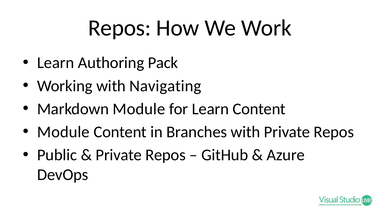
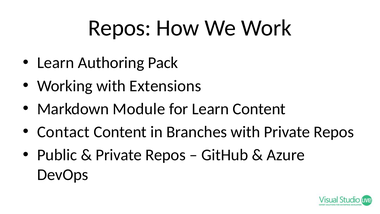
Navigating: Navigating -> Extensions
Module at (63, 132): Module -> Contact
